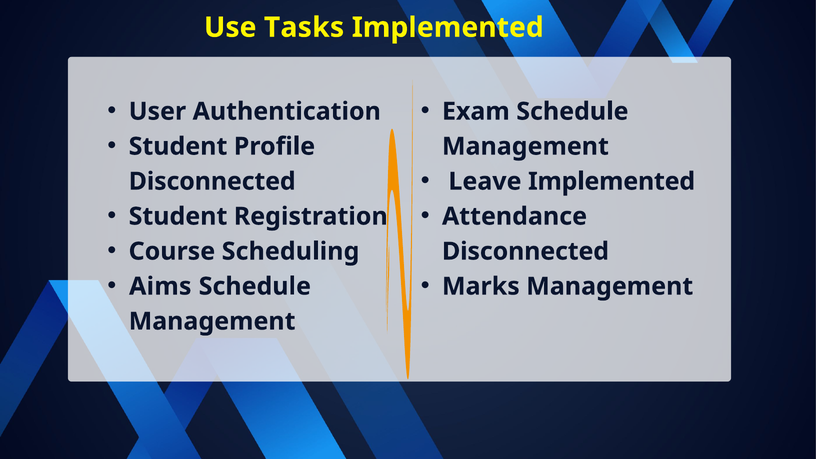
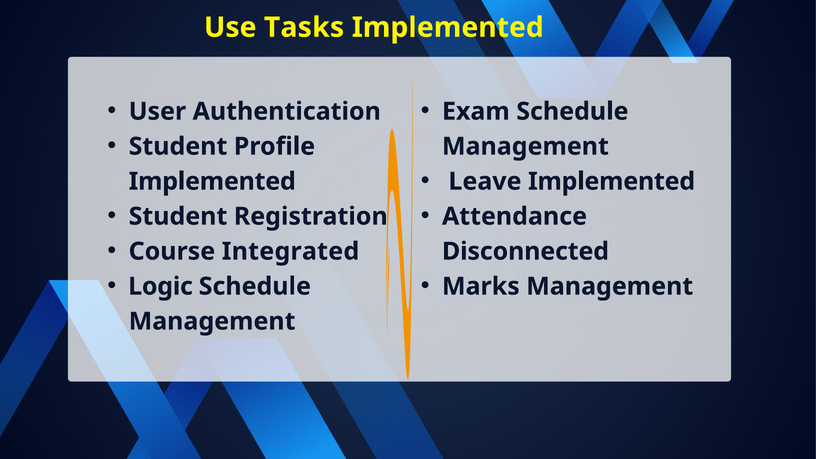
Disconnected at (212, 181): Disconnected -> Implemented
Scheduling: Scheduling -> Integrated
Aims: Aims -> Logic
